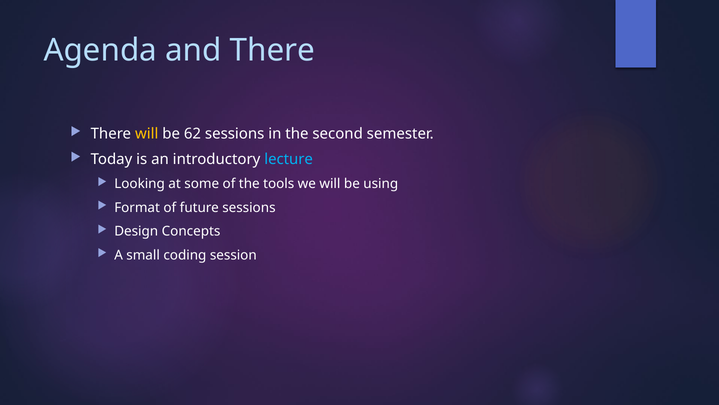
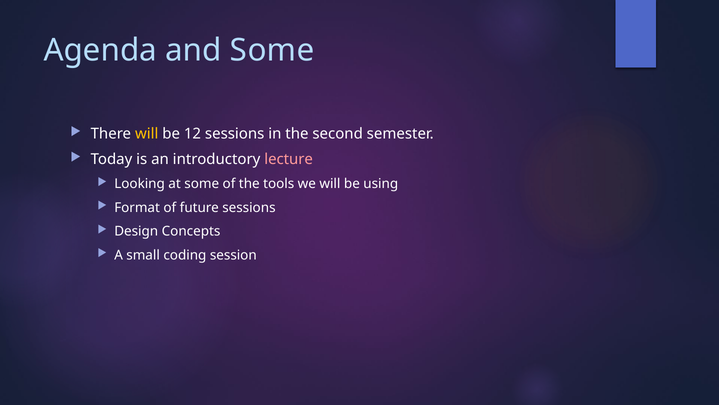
and There: There -> Some
62: 62 -> 12
lecture colour: light blue -> pink
